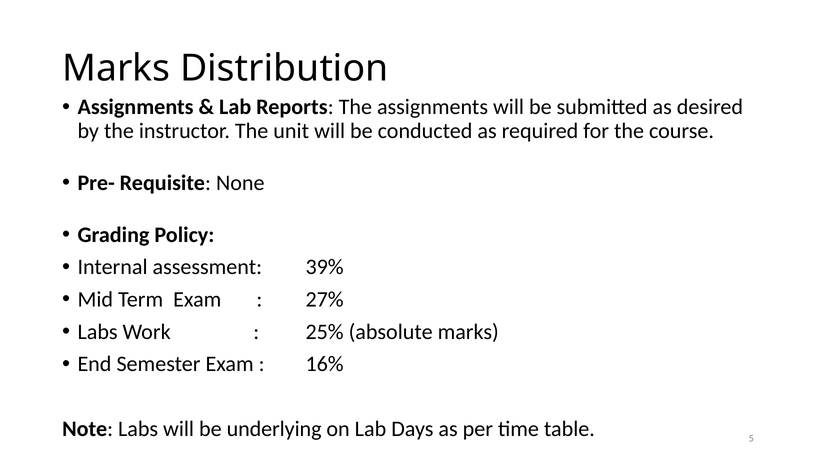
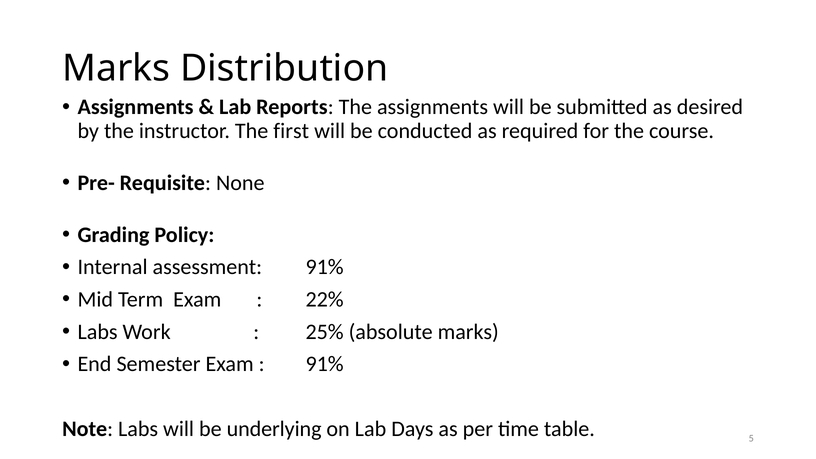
unit: unit -> first
assessment 39%: 39% -> 91%
27%: 27% -> 22%
16% at (325, 364): 16% -> 91%
